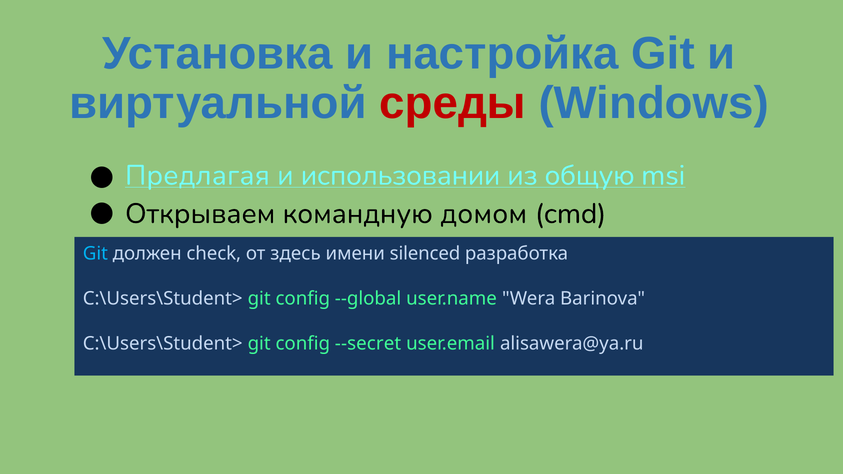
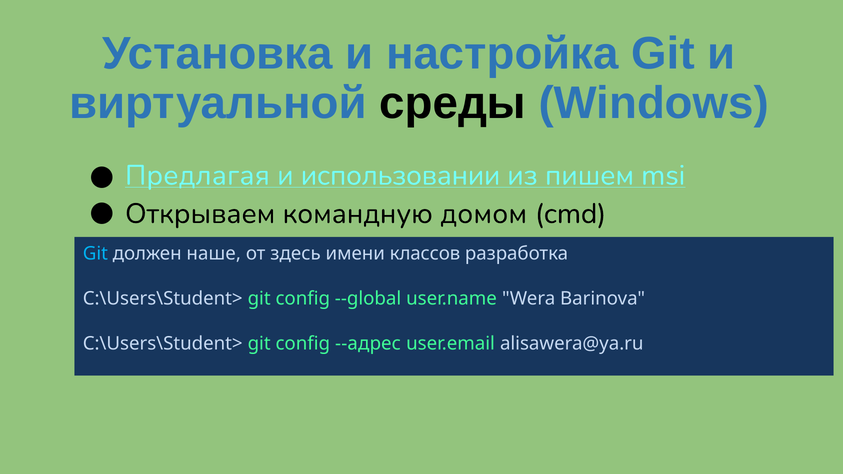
среды colour: red -> black
общую: общую -> пишем
check: check -> наше
silenced: silenced -> классов
--secret: --secret -> --адрес
